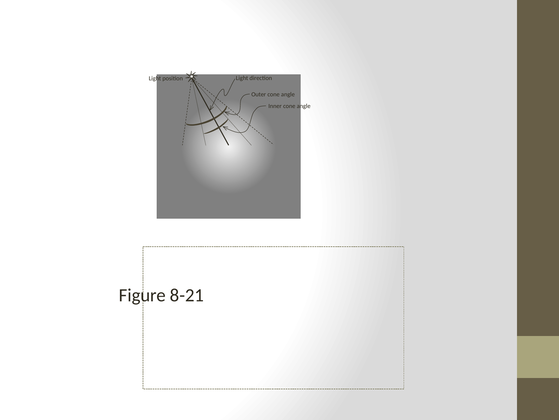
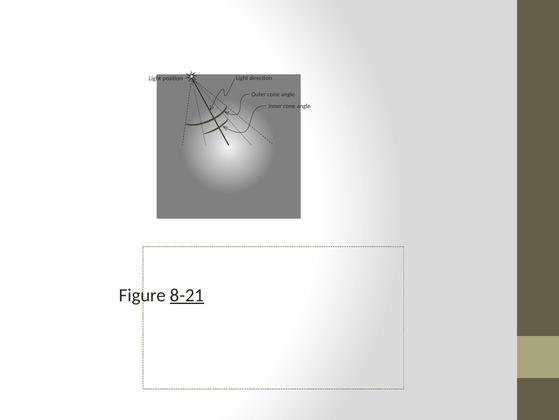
8-21 underline: none -> present
